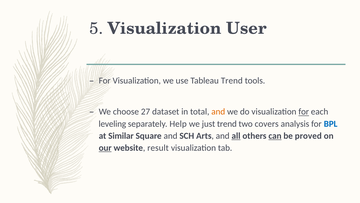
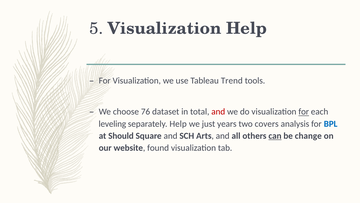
Visualization User: User -> Help
27: 27 -> 76
and at (218, 111) colour: orange -> red
just trend: trend -> years
Similar: Similar -> Should
all underline: present -> none
proved: proved -> change
our underline: present -> none
result: result -> found
